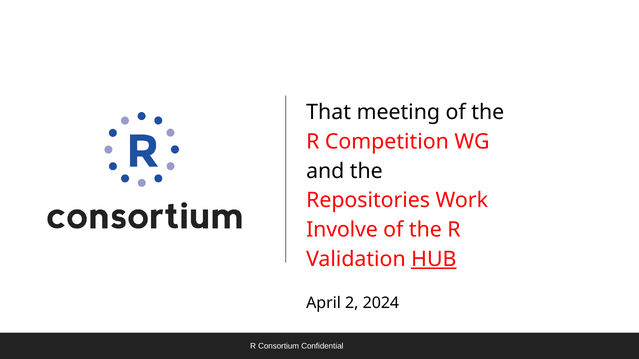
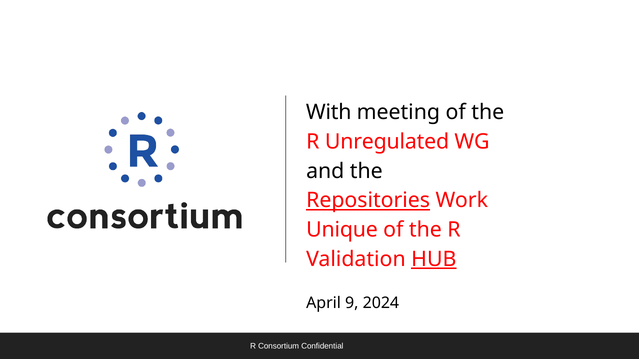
That: That -> With
Competition: Competition -> Unregulated
Repositories underline: none -> present
Involve: Involve -> Unique
2: 2 -> 9
